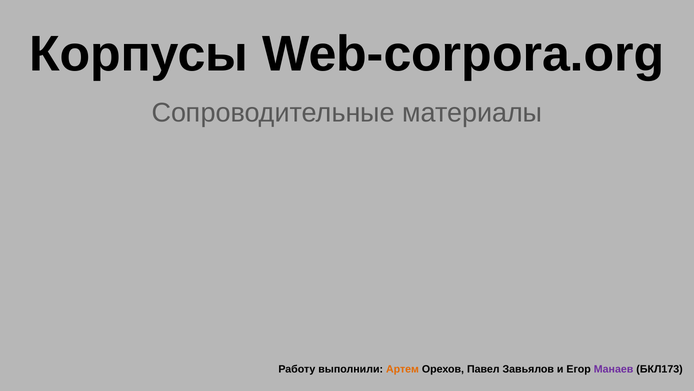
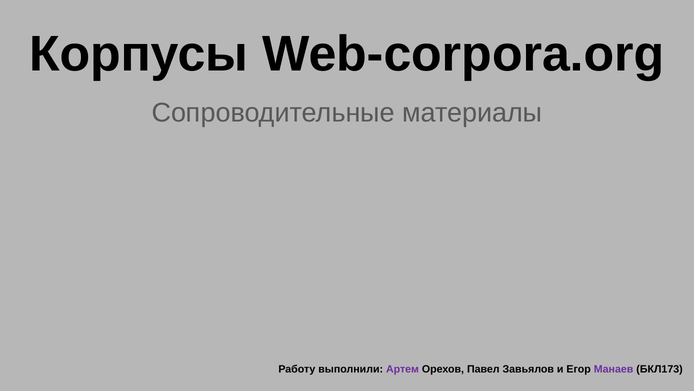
Артем colour: orange -> purple
